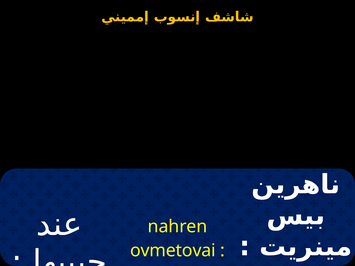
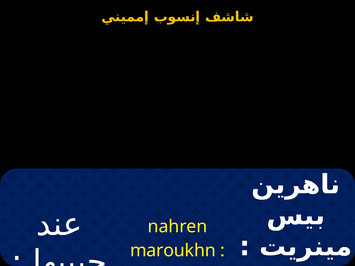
ovmetovai: ovmetovai -> maroukhn
